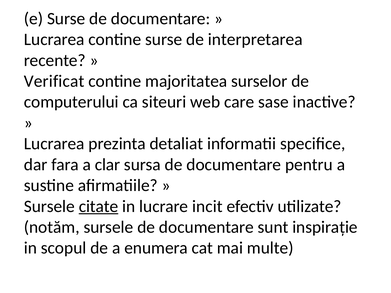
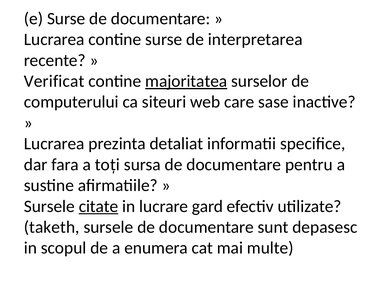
majoritatea underline: none -> present
clar: clar -> toți
incit: incit -> gard
notăm: notăm -> taketh
inspirație: inspirație -> depasesc
